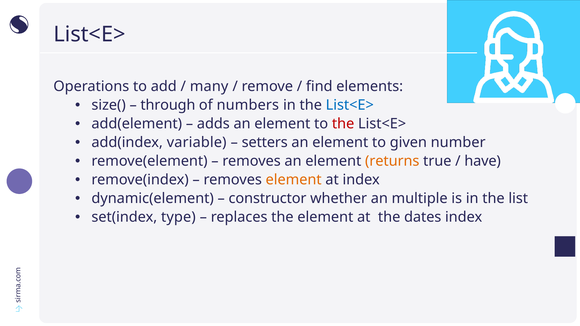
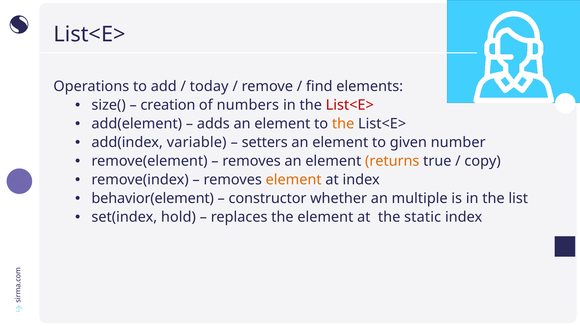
many: many -> today
through: through -> creation
List<E> at (350, 105) colour: blue -> red
the at (343, 124) colour: red -> orange
have: have -> copy
dynamic(element: dynamic(element -> behavior(element
type: type -> hold
dates: dates -> static
